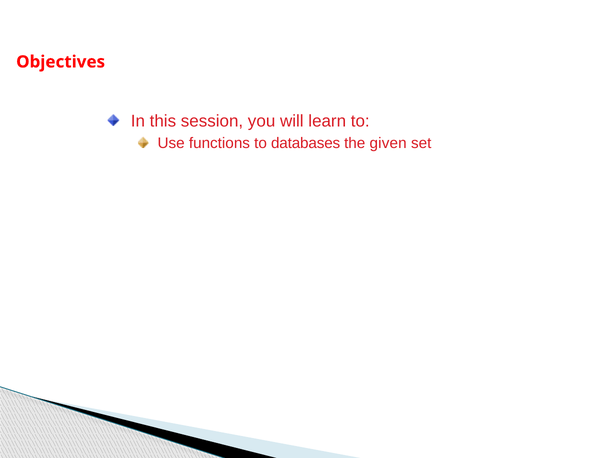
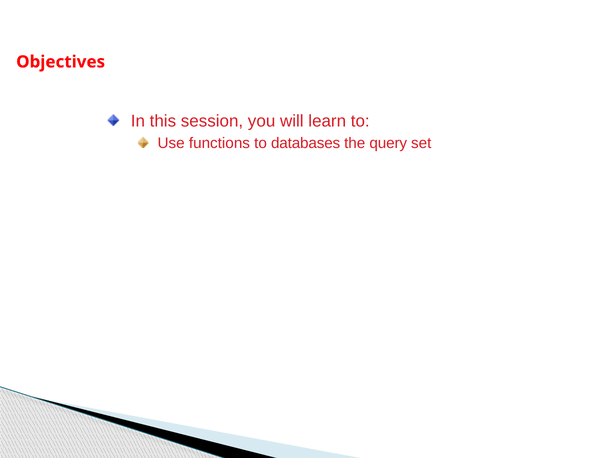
given: given -> query
